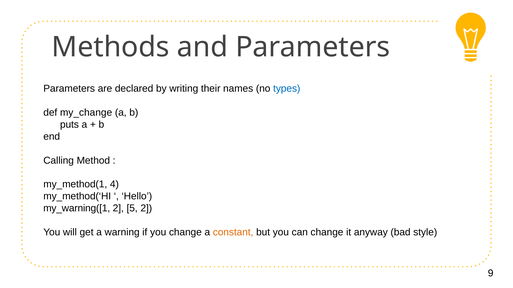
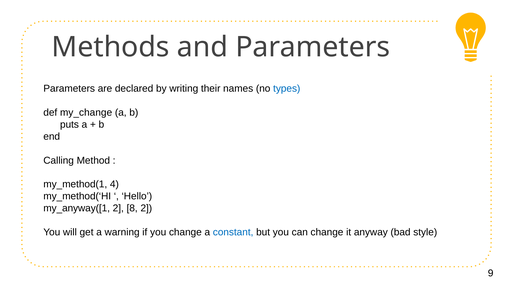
my_warning([1: my_warning([1 -> my_anyway([1
5: 5 -> 8
constant colour: orange -> blue
